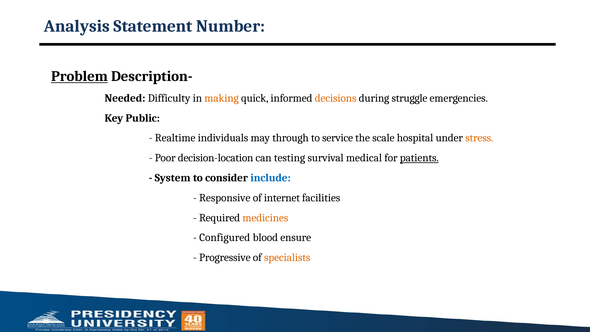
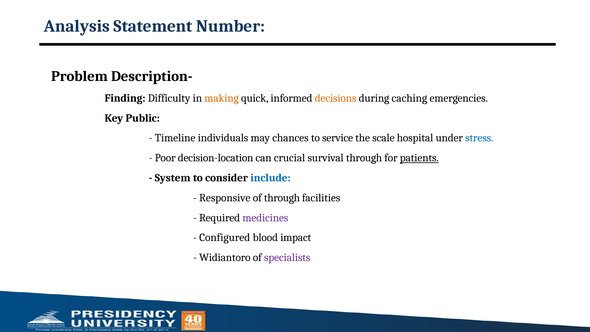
Problem underline: present -> none
Needed: Needed -> Finding
struggle: struggle -> caching
Realtime: Realtime -> Timeline
through: through -> chances
stress colour: orange -> blue
testing: testing -> crucial
survival medical: medical -> through
of internet: internet -> through
medicines colour: orange -> purple
ensure: ensure -> impact
Progressive: Progressive -> Widiantoro
specialists colour: orange -> purple
